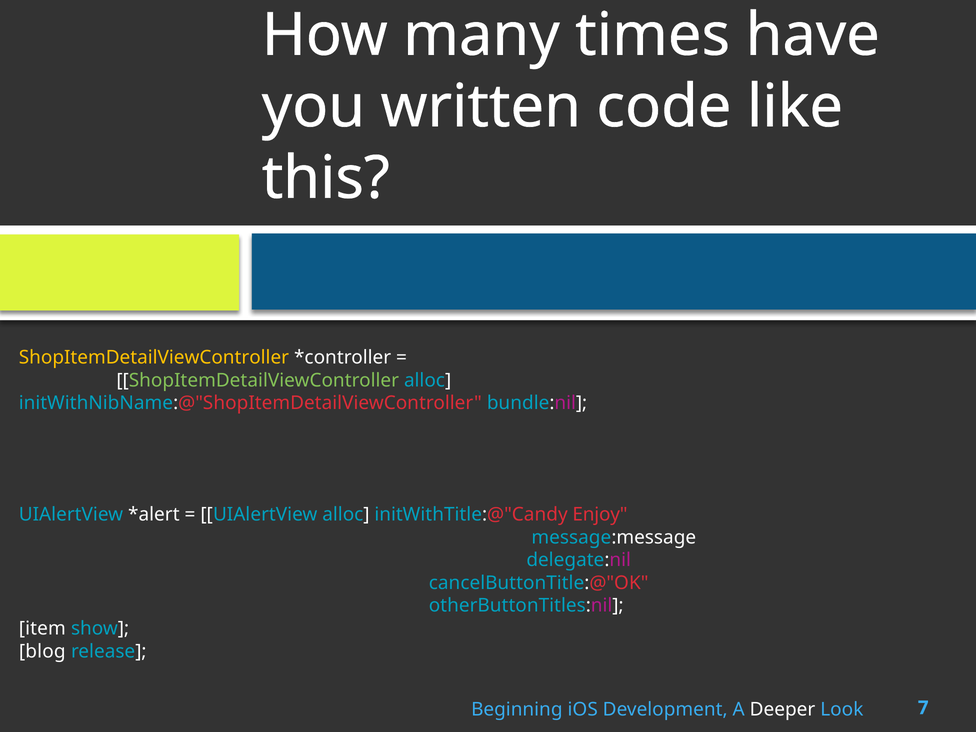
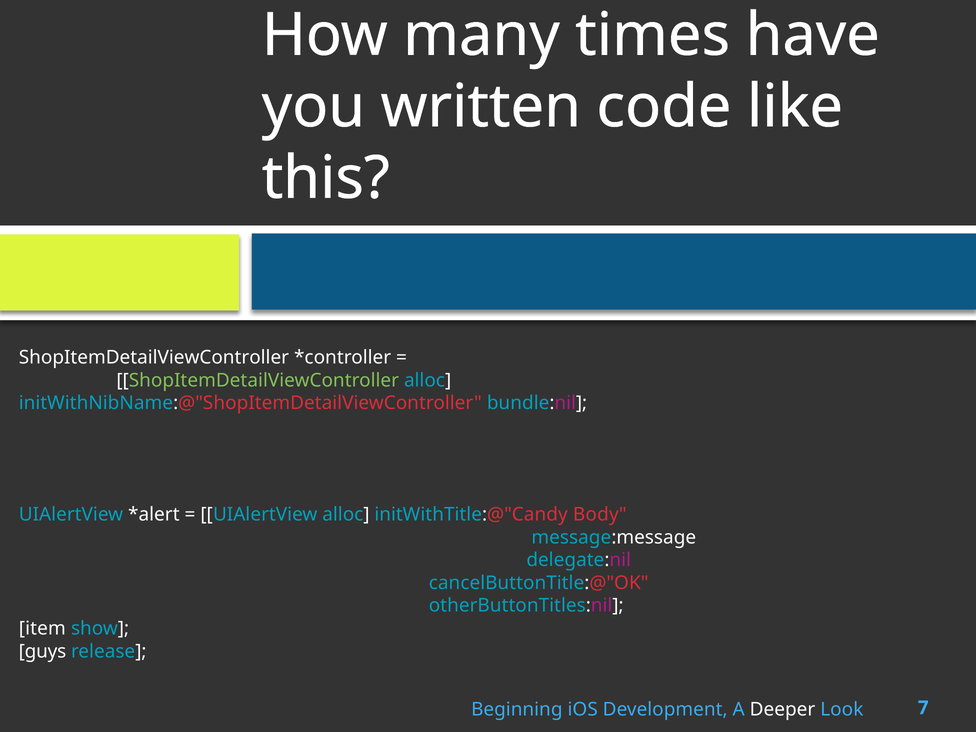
ShopItemDetailViewController at (154, 358) colour: yellow -> white
Enjoy: Enjoy -> Body
blog: blog -> guys
